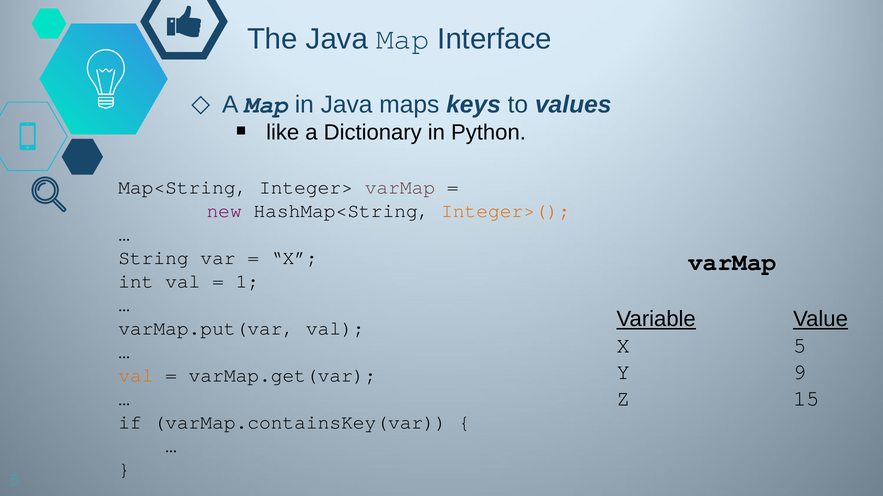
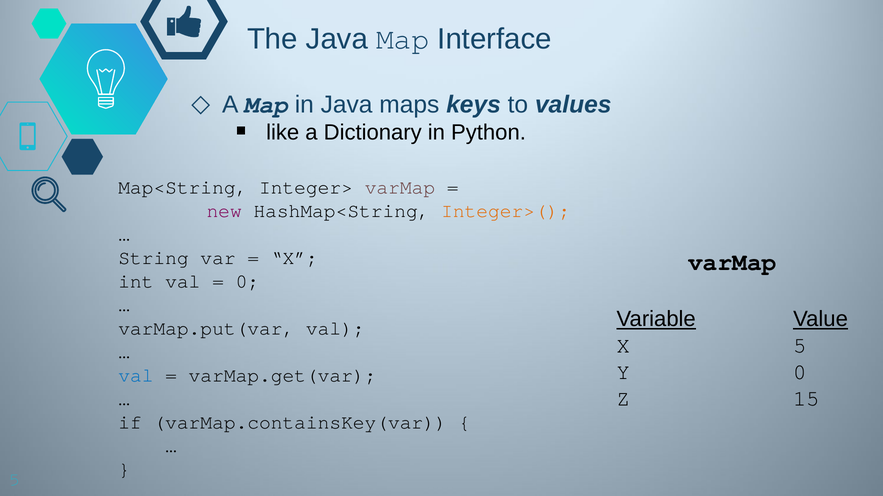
1 at (247, 282): 1 -> 0
Y 9: 9 -> 0
val at (136, 376) colour: orange -> blue
